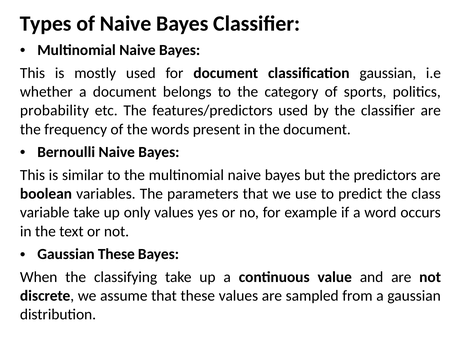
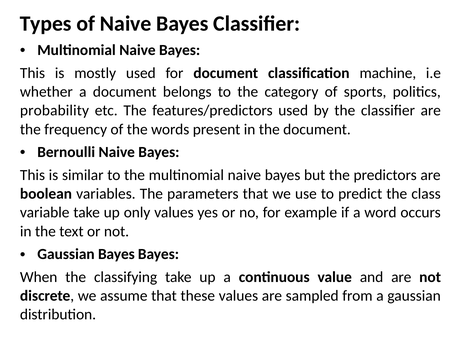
classification gaussian: gaussian -> machine
Gaussian These: These -> Bayes
